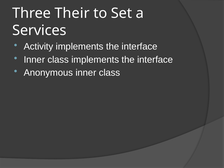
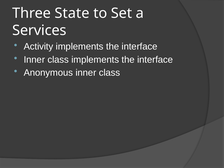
Their: Their -> State
